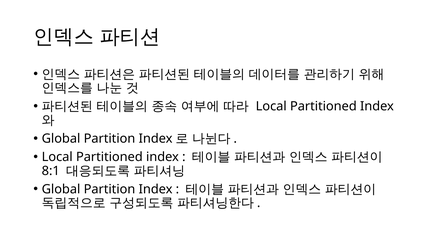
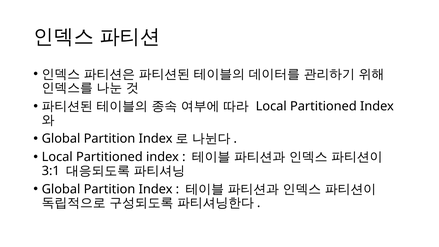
8:1: 8:1 -> 3:1
